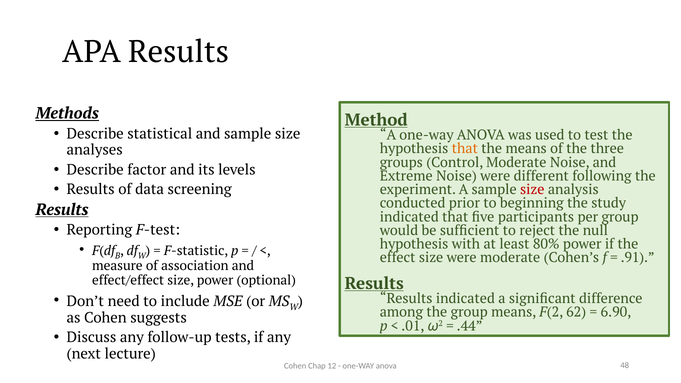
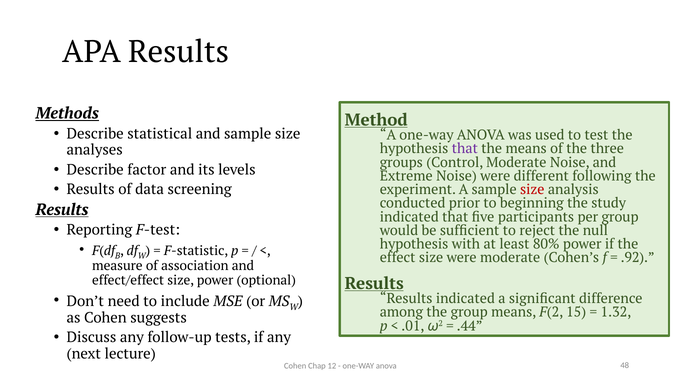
that at (465, 149) colour: orange -> purple
.91: .91 -> .92
62: 62 -> 15
6.90: 6.90 -> 1.32
